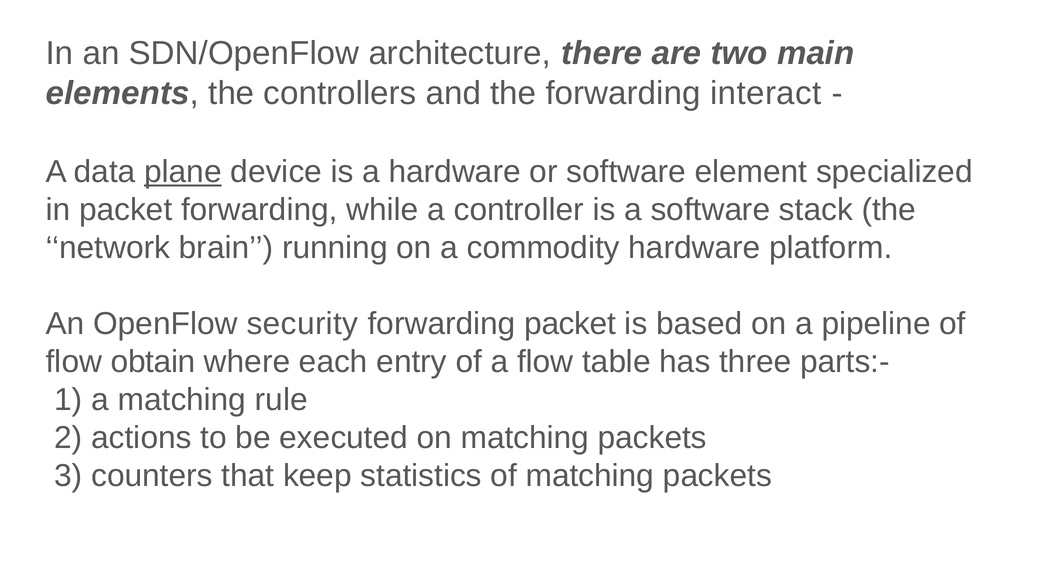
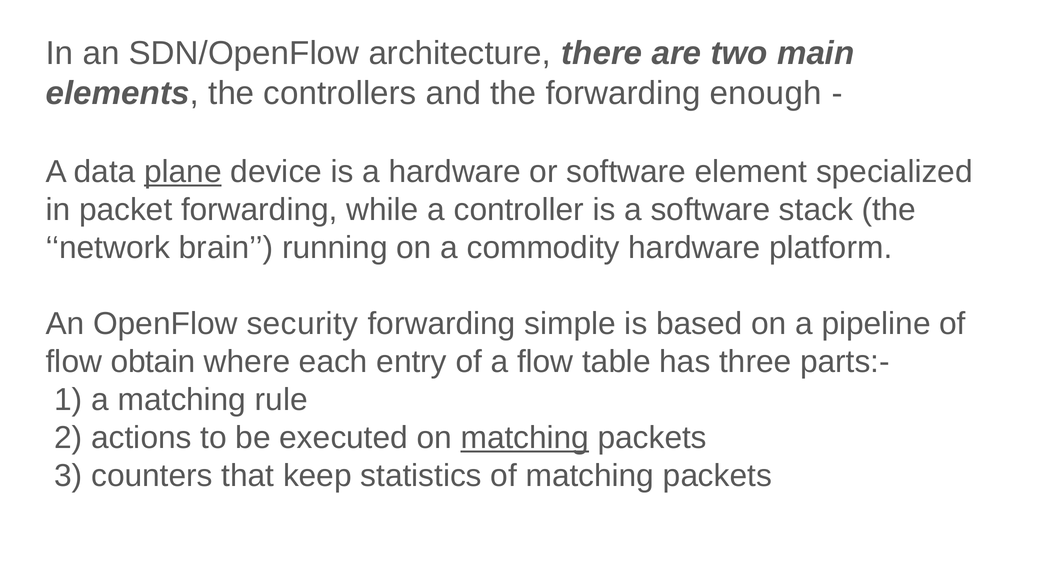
interact: interact -> enough
forwarding packet: packet -> simple
matching at (525, 438) underline: none -> present
